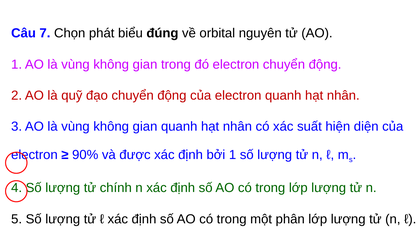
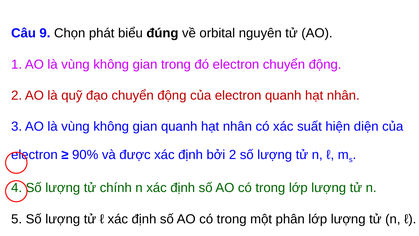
7: 7 -> 9
bởi 1: 1 -> 2
